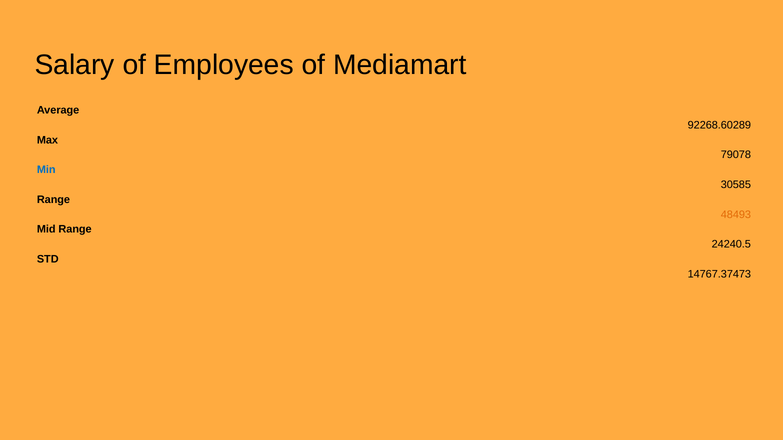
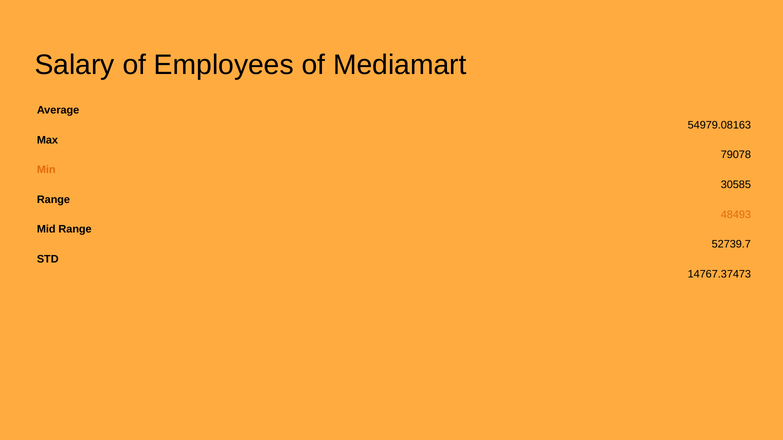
92268.60289: 92268.60289 -> 54979.08163
Min colour: blue -> orange
24240.5: 24240.5 -> 52739.7
